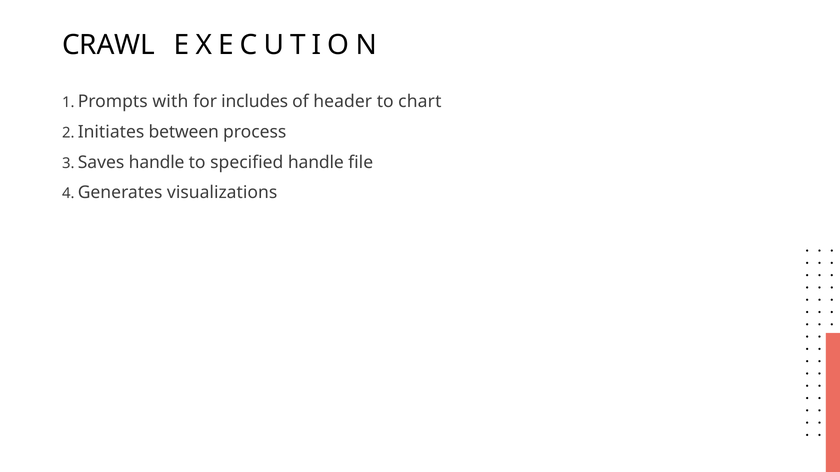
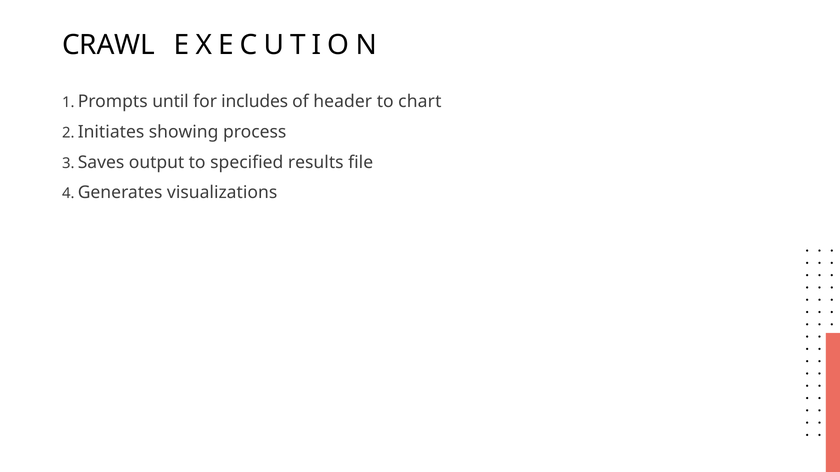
with: with -> until
between: between -> showing
handle at (157, 162): handle -> output
specified handle: handle -> results
